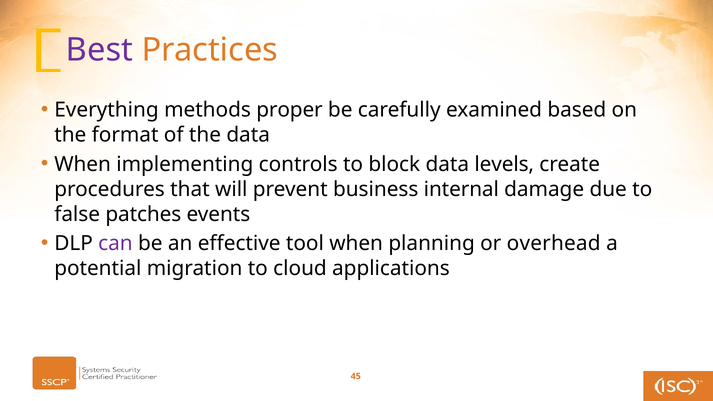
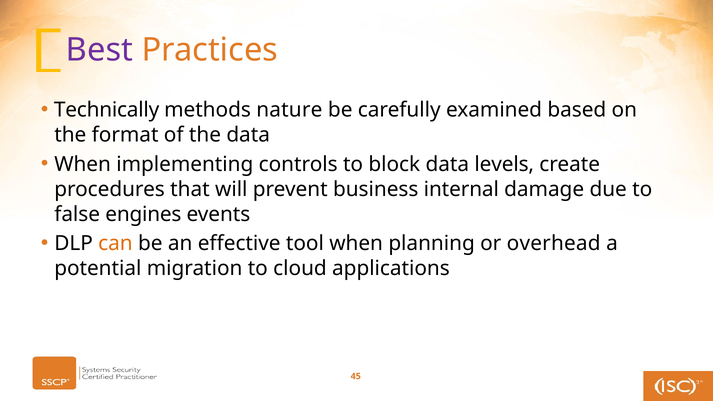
Everything: Everything -> Technically
proper: proper -> nature
patches: patches -> engines
can colour: purple -> orange
